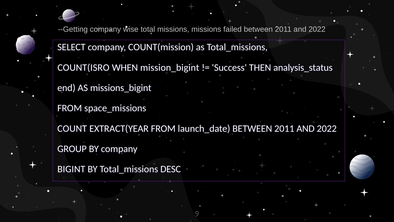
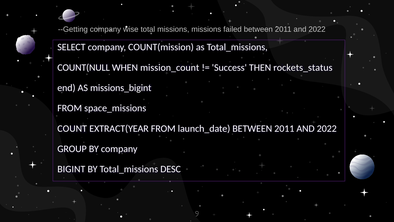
COUNT(ISRO: COUNT(ISRO -> COUNT(NULL
mission_bigint: mission_bigint -> mission_count
analysis_status: analysis_status -> rockets_status
